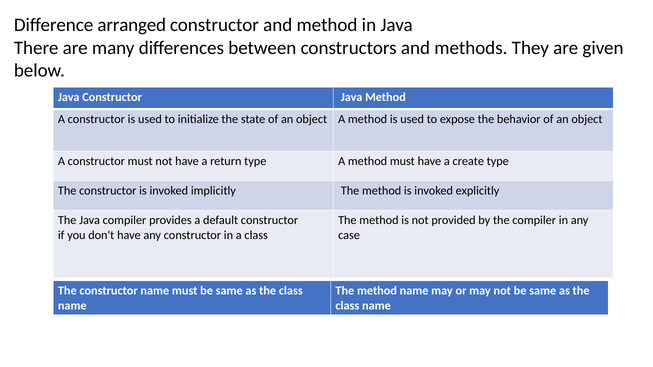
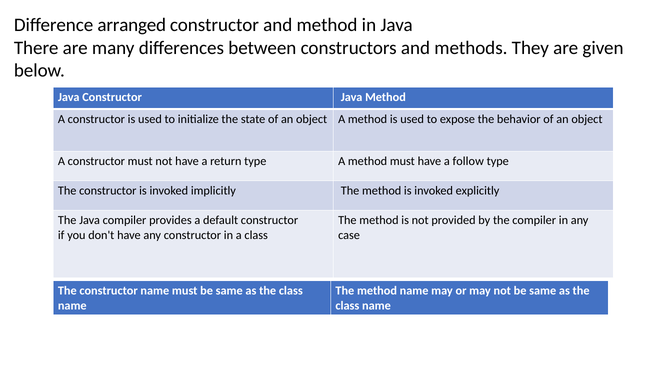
create: create -> follow
